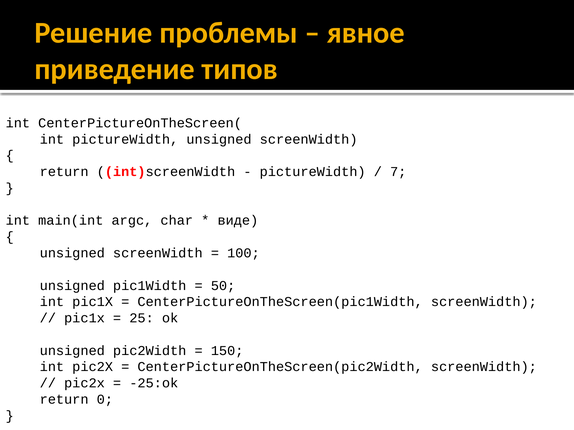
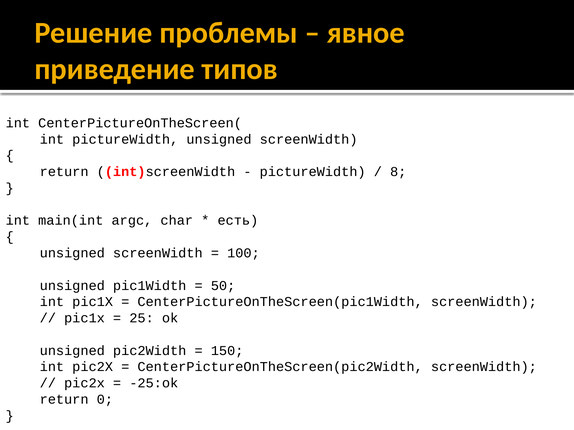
7: 7 -> 8
виде: виде -> есть
